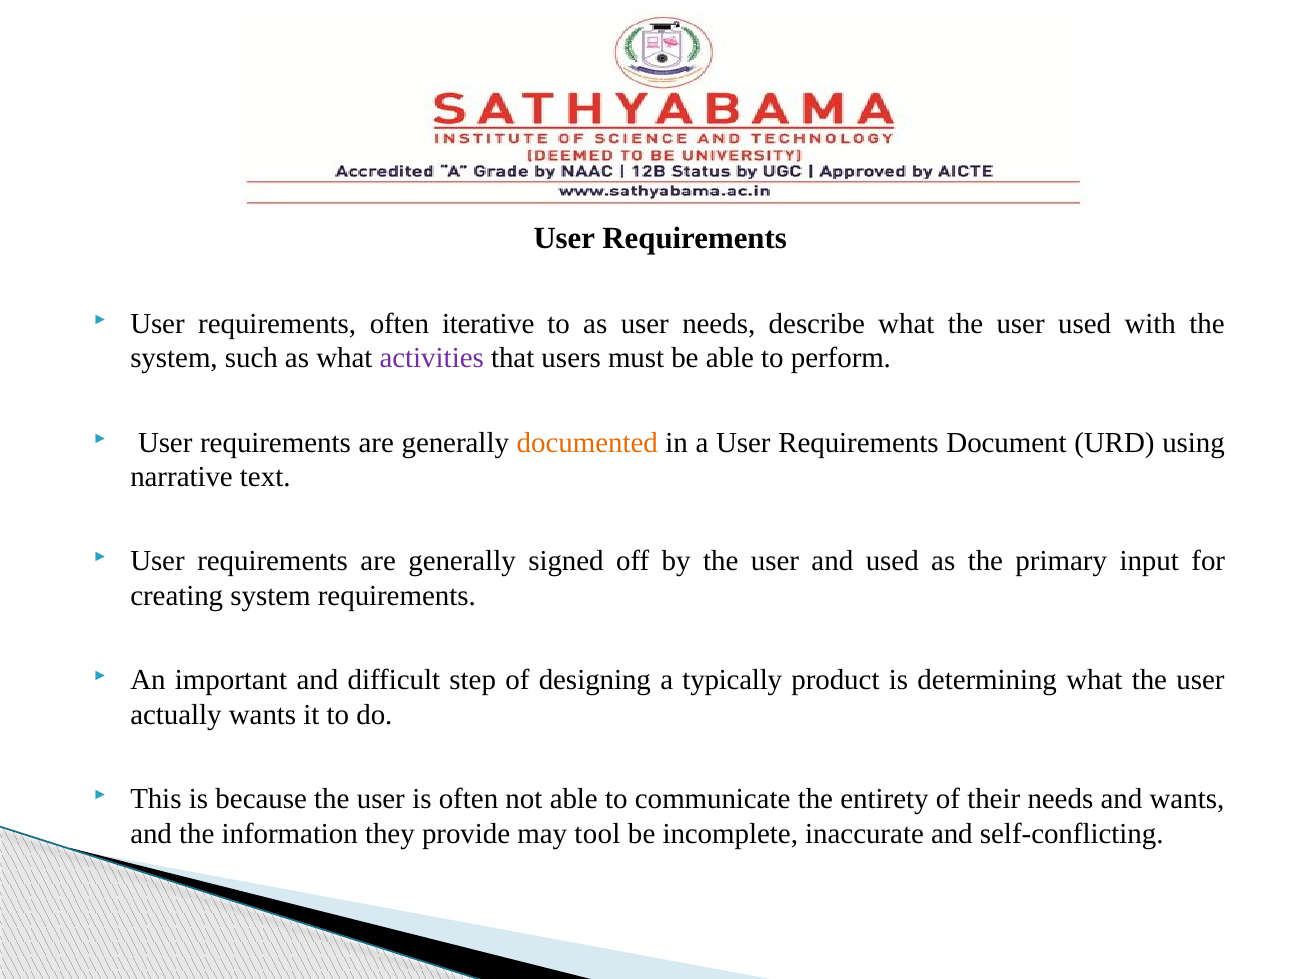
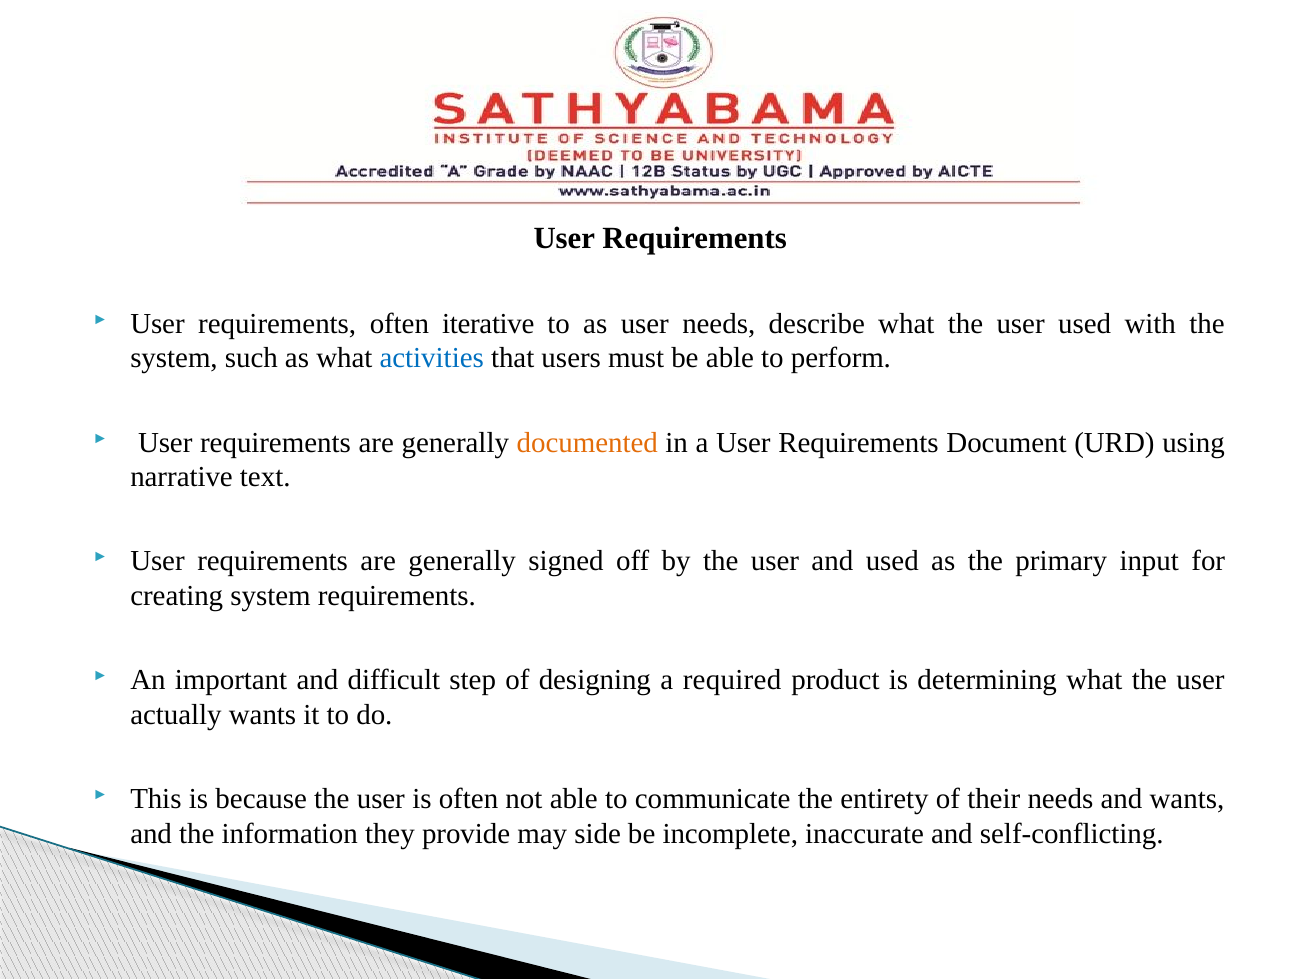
activities colour: purple -> blue
typically: typically -> required
tool: tool -> side
